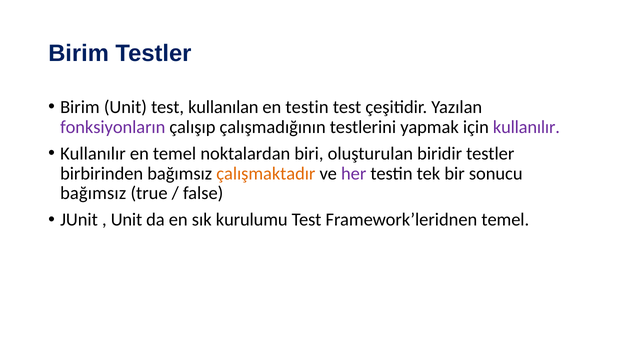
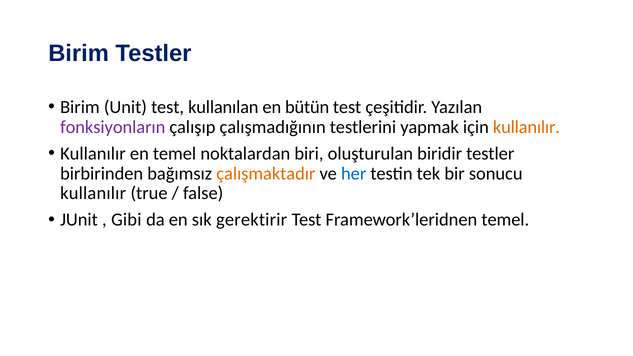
en testin: testin -> bütün
kullanılır at (526, 127) colour: purple -> orange
her colour: purple -> blue
bağımsız at (93, 193): bağımsız -> kullanılır
Unit at (126, 220): Unit -> Gibi
kurulumu: kurulumu -> gerektirir
